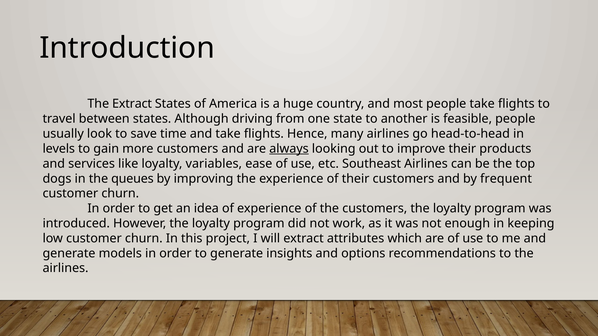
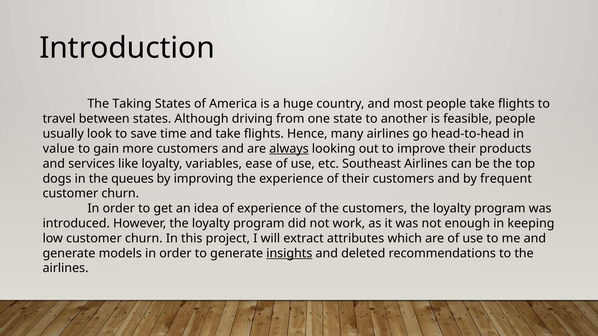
The Extract: Extract -> Taking
levels: levels -> value
insights underline: none -> present
options: options -> deleted
